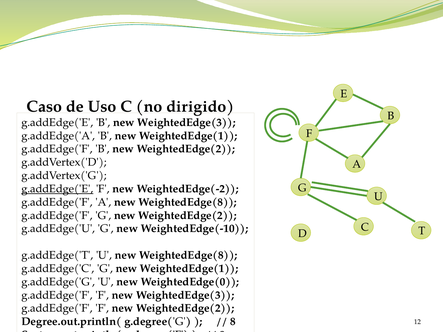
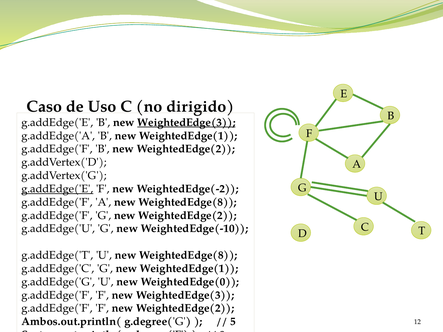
WeightedEdge(3 at (186, 122) underline: none -> present
Degree.out.println(: Degree.out.println( -> Ambos.out.println(
8 at (233, 322): 8 -> 5
